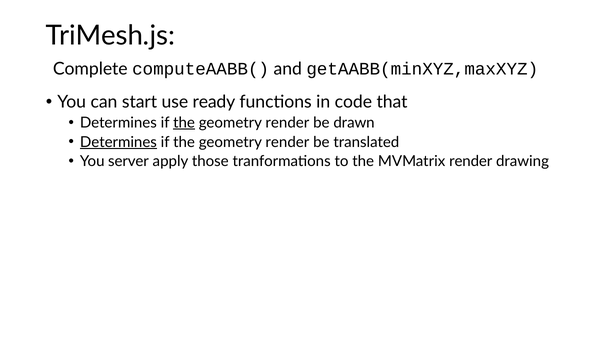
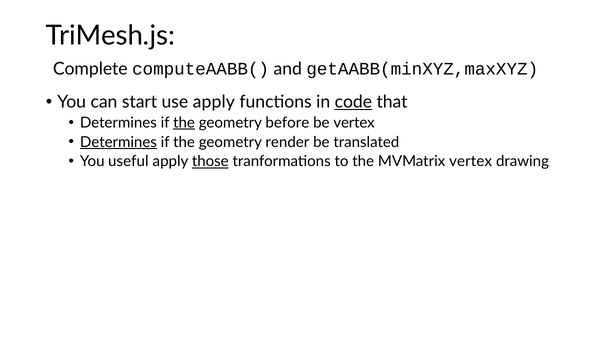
use ready: ready -> apply
code underline: none -> present
render at (287, 123): render -> before
be drawn: drawn -> vertex
server: server -> useful
those underline: none -> present
MVMatrix render: render -> vertex
